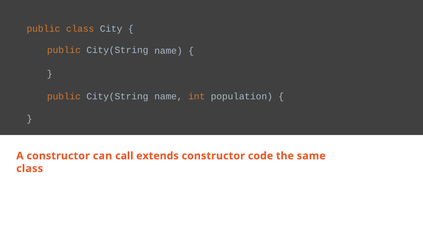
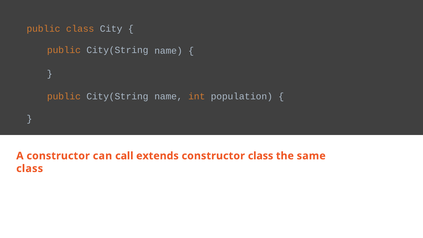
constructor code: code -> class
